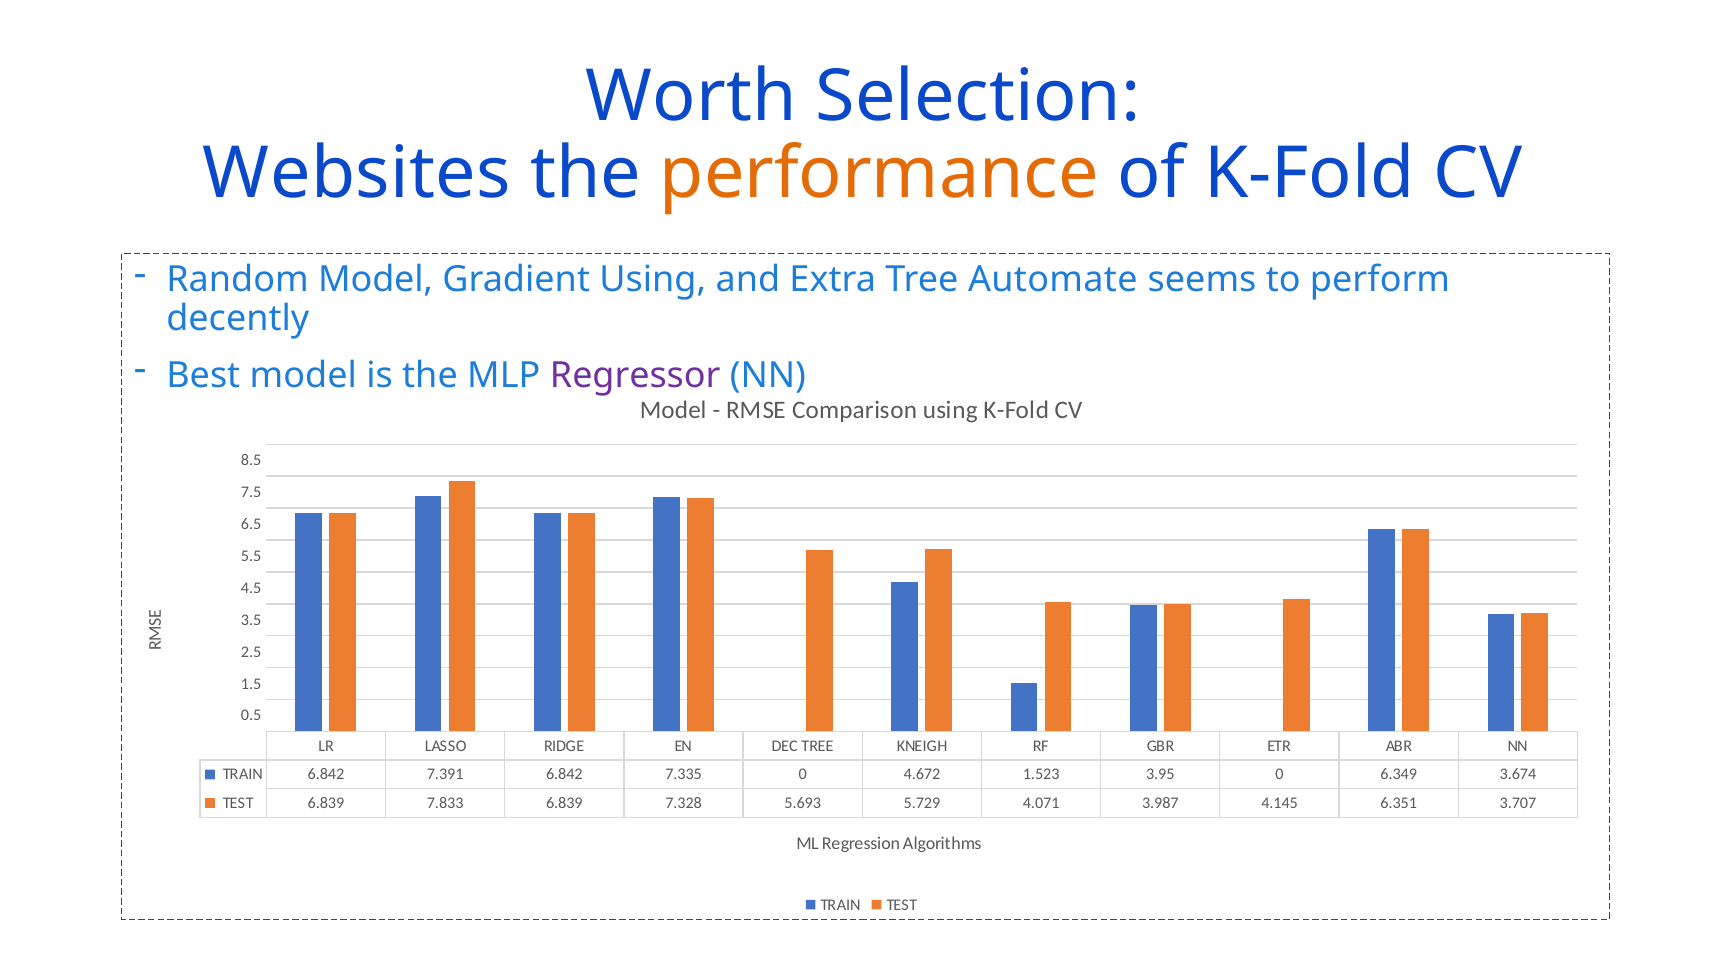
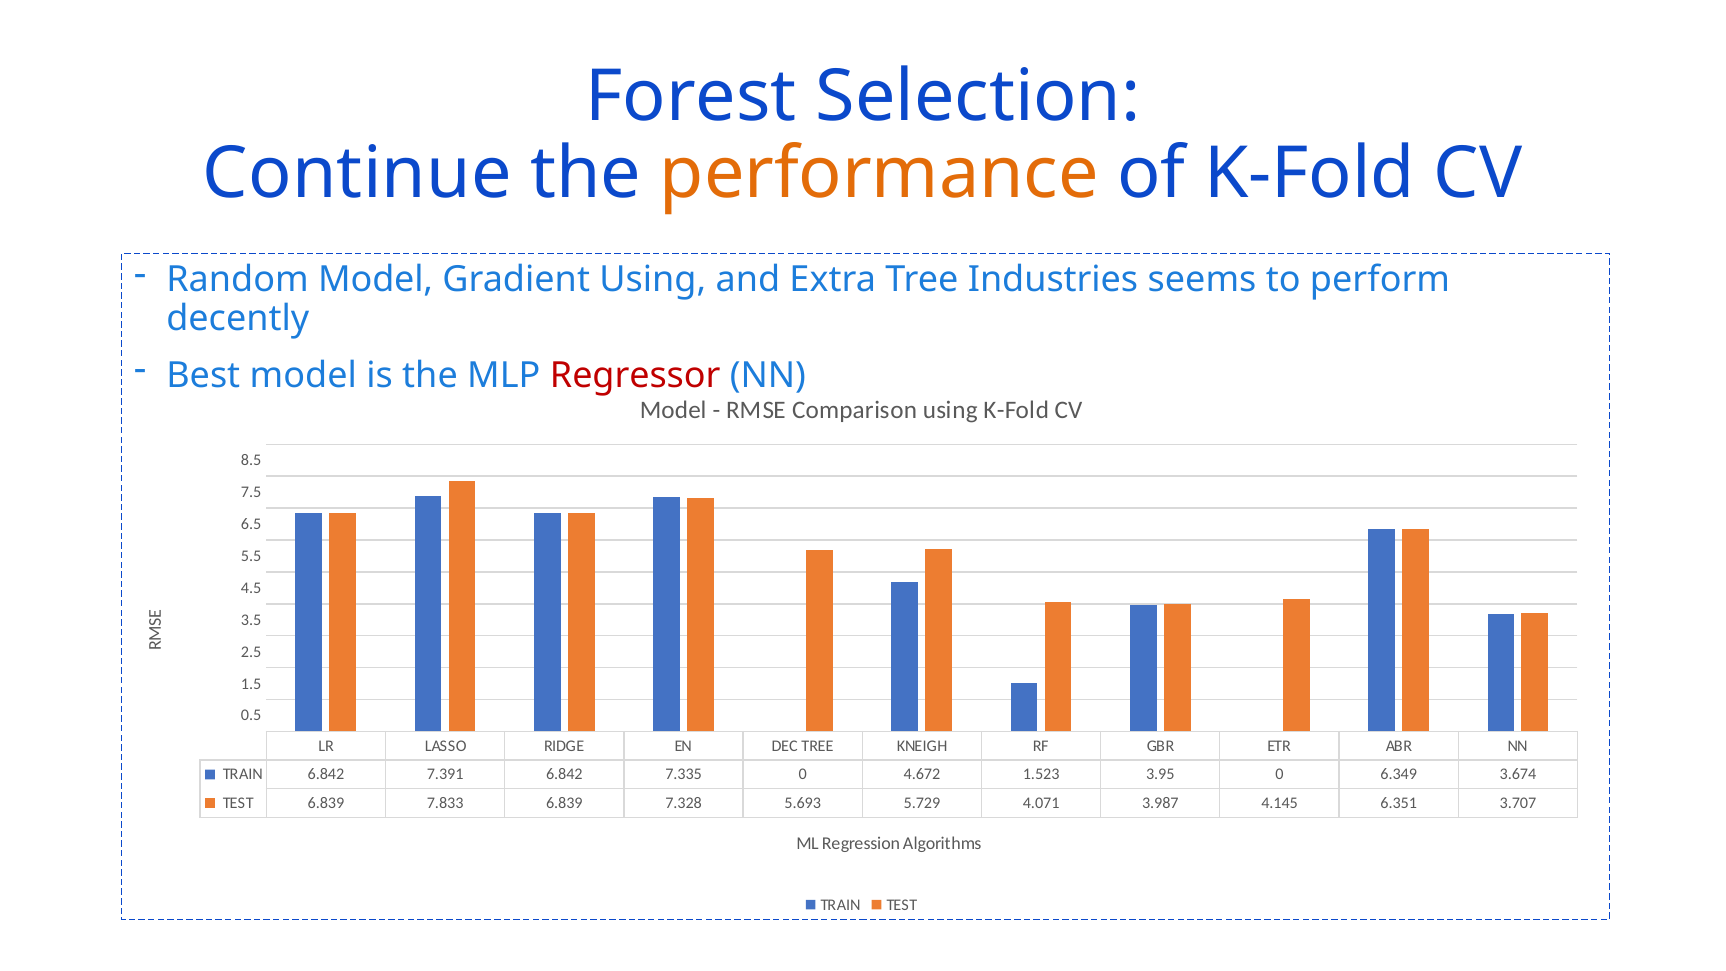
Worth: Worth -> Forest
Websites: Websites -> Continue
Automate: Automate -> Industries
Regressor colour: purple -> red
